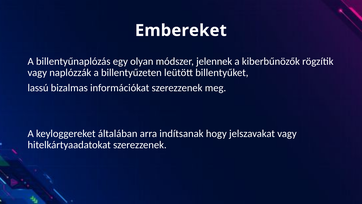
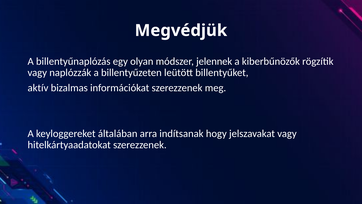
Embereket: Embereket -> Megvédjük
lassú: lassú -> aktív
